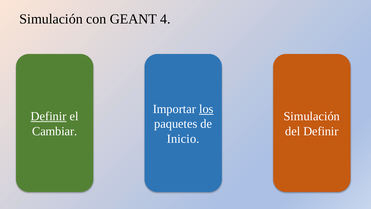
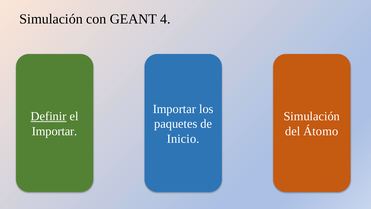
los underline: present -> none
Cambiar at (55, 131): Cambiar -> Importar
del Definir: Definir -> Átomo
